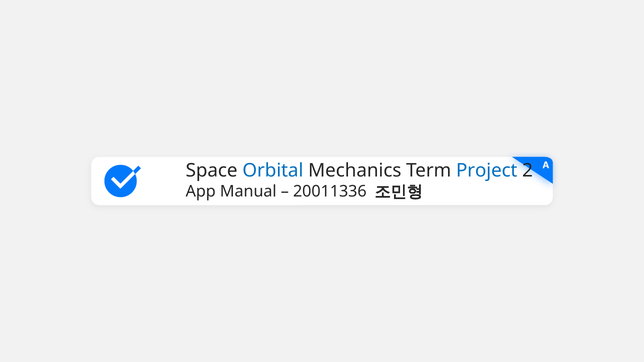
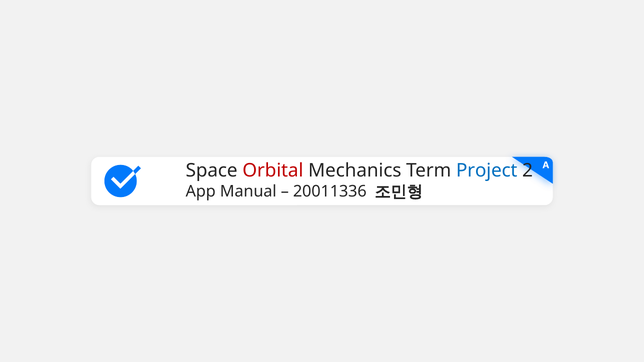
Orbital colour: blue -> red
